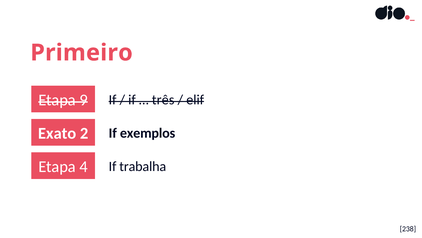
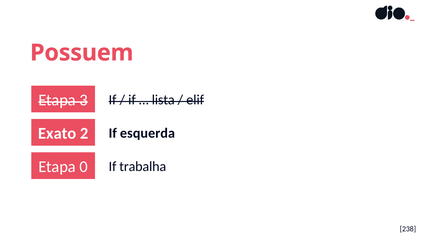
Primeiro: Primeiro -> Possuem
9: 9 -> 3
três: três -> lista
exemplos: exemplos -> esquerda
4: 4 -> 0
